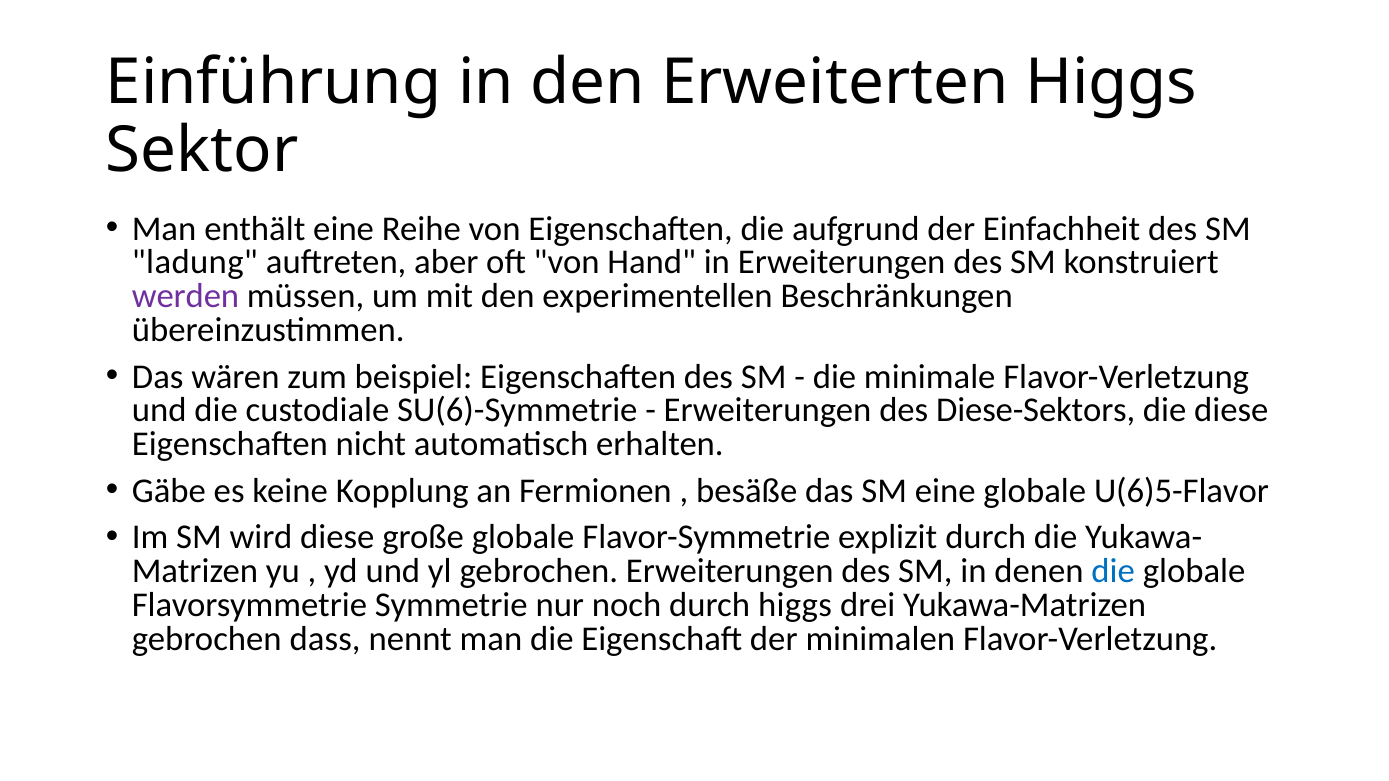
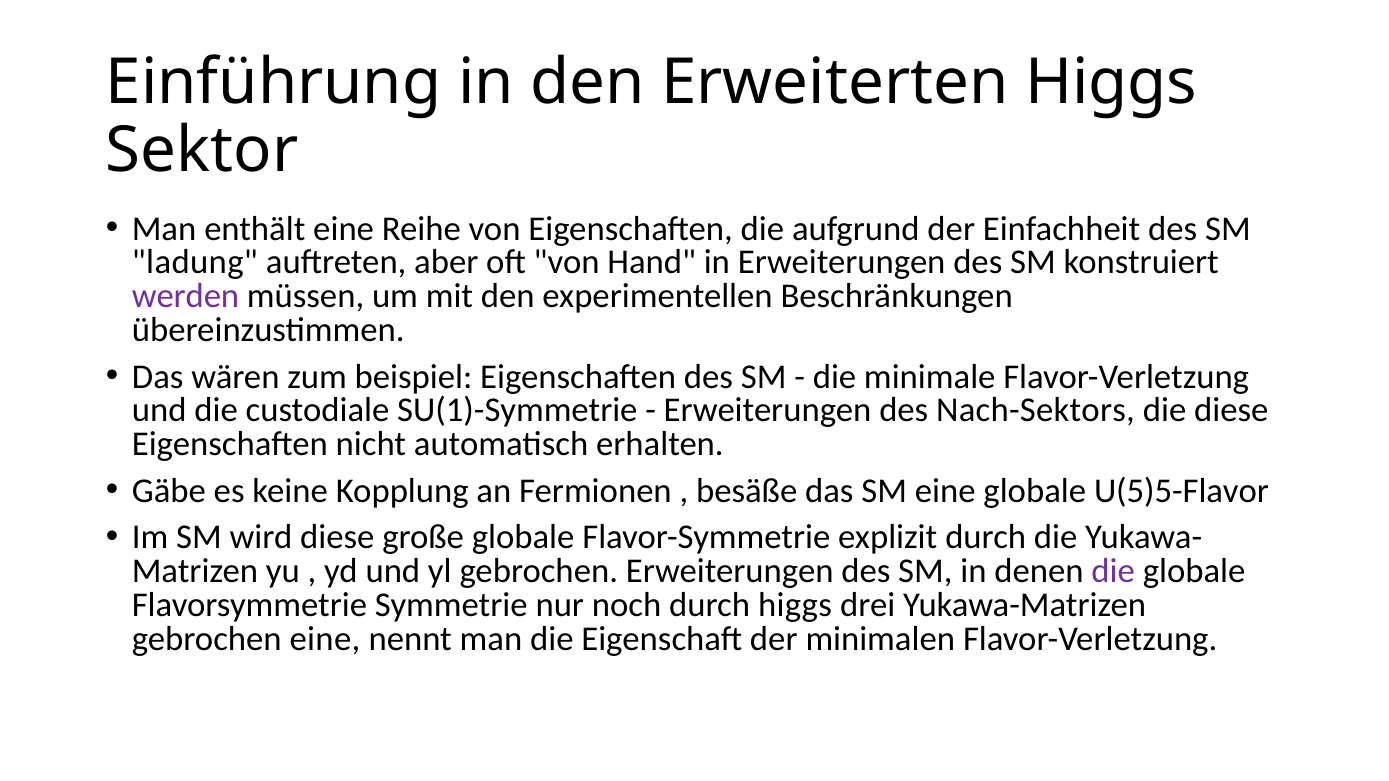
SU(6)-Symmetrie: SU(6)-Symmetrie -> SU(1)-Symmetrie
Diese-Sektors: Diese-Sektors -> Nach-Sektors
U(6)5-Flavor: U(6)5-Flavor -> U(5)5-Flavor
die at (1113, 572) colour: blue -> purple
gebrochen dass: dass -> eine
